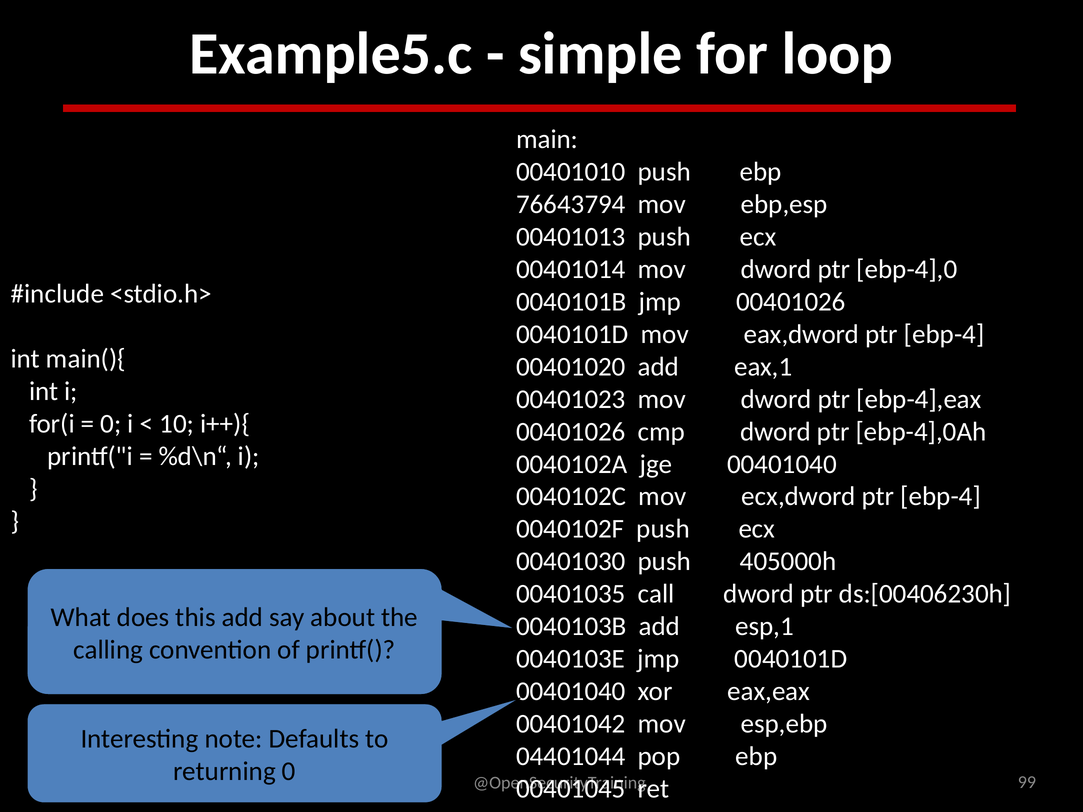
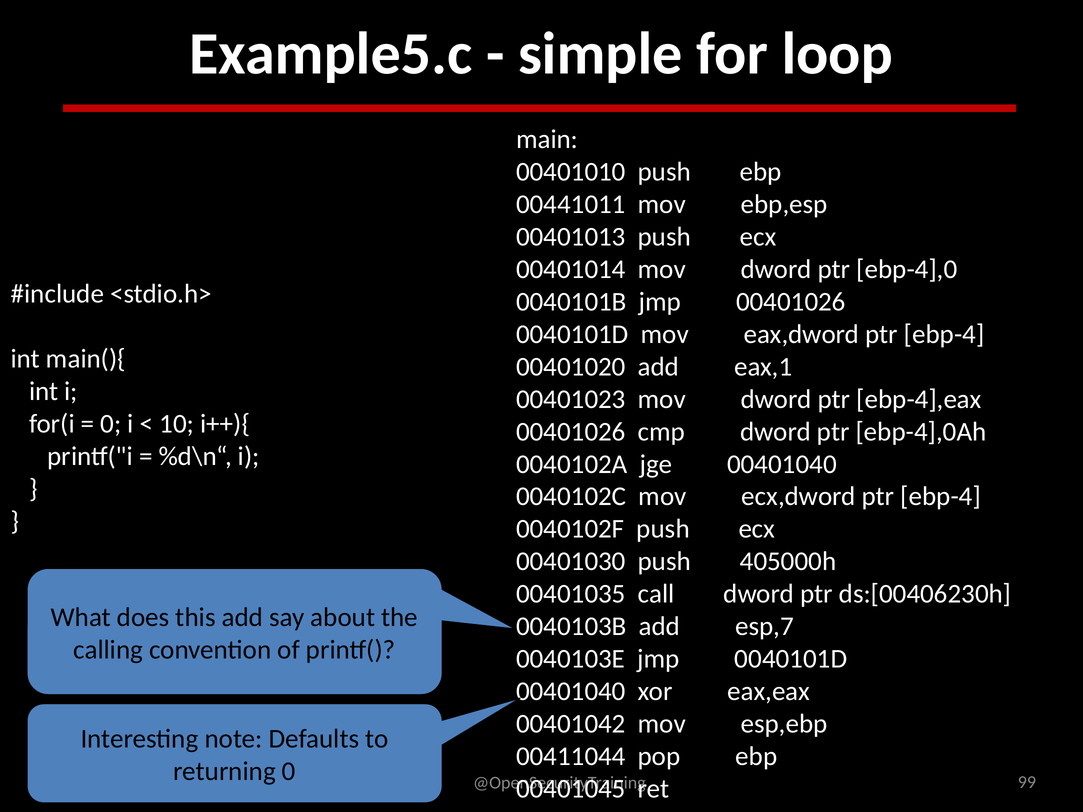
76643794: 76643794 -> 00441011
esp,1: esp,1 -> esp,7
04401044: 04401044 -> 00411044
